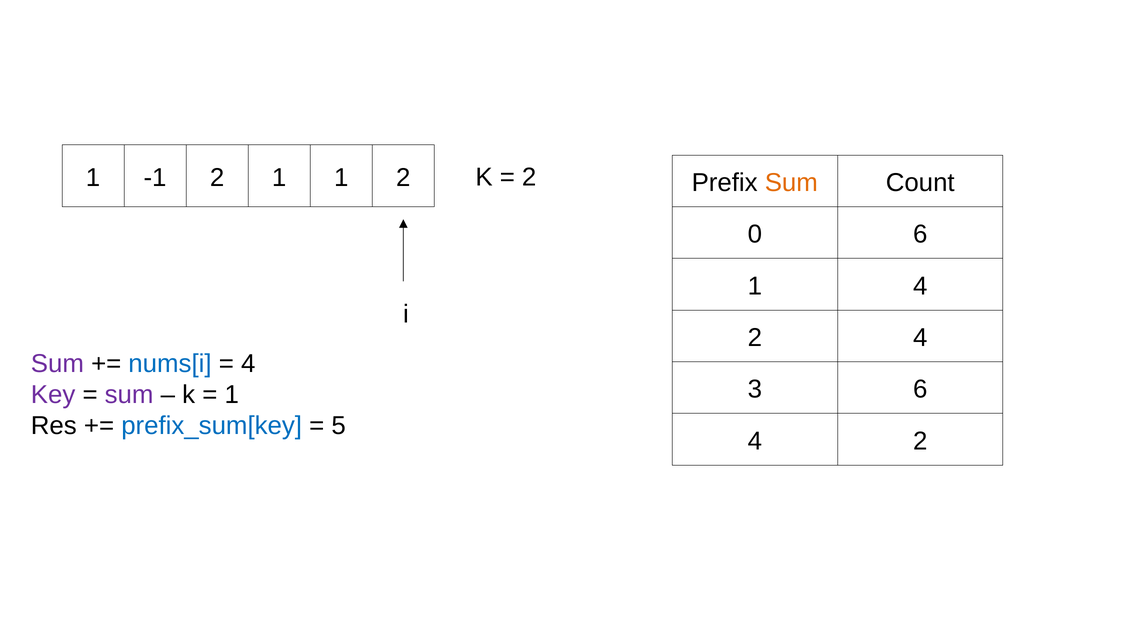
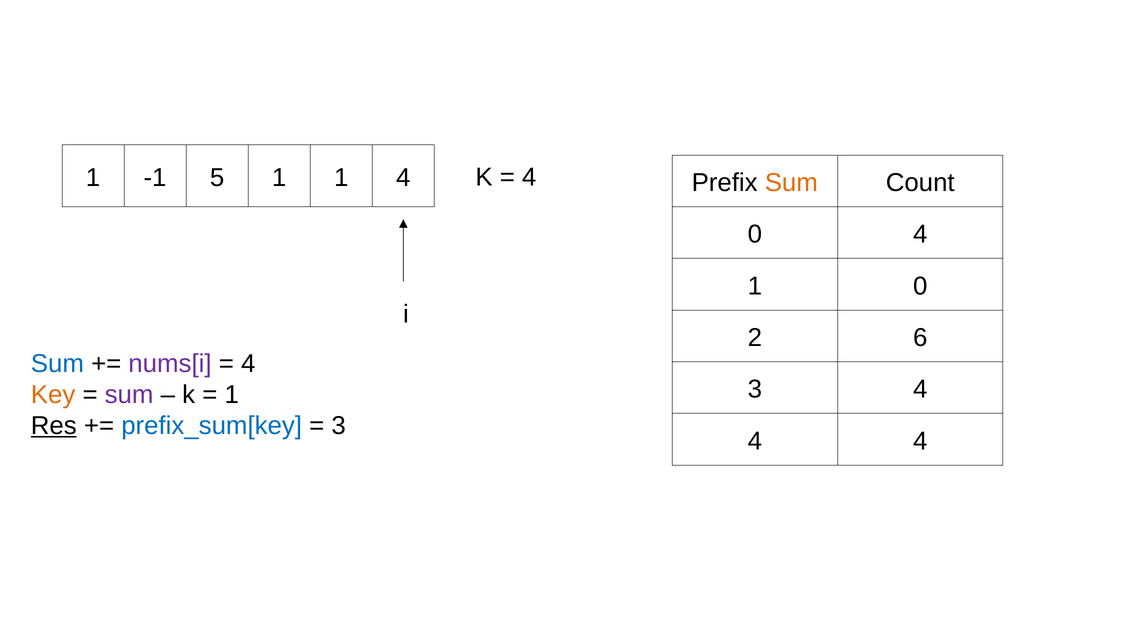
2 at (217, 178): 2 -> 5
2 at (403, 178): 2 -> 4
2 at (529, 178): 2 -> 4
0 6: 6 -> 4
1 4: 4 -> 0
2 4: 4 -> 6
Sum at (57, 364) colour: purple -> blue
nums[i colour: blue -> purple
3 6: 6 -> 4
Key colour: purple -> orange
Res underline: none -> present
5 at (339, 426): 5 -> 3
2 at (920, 441): 2 -> 4
